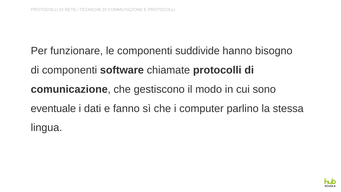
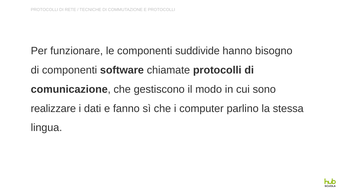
eventuale: eventuale -> realizzare
